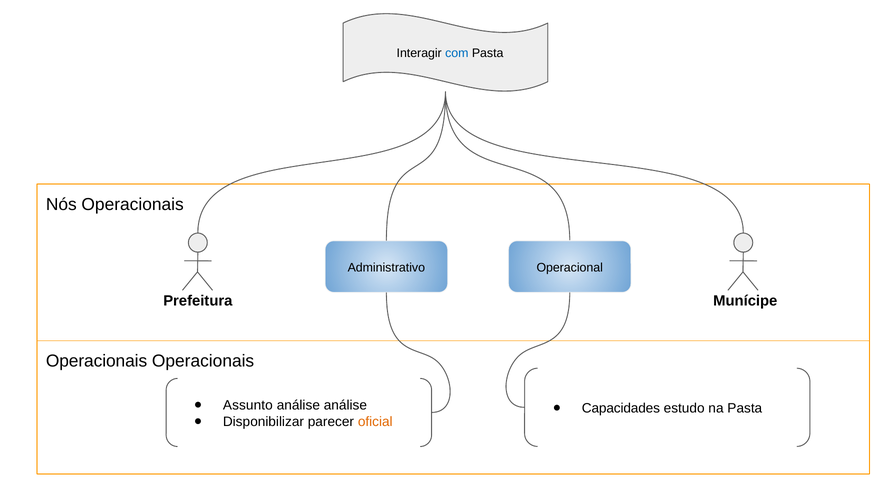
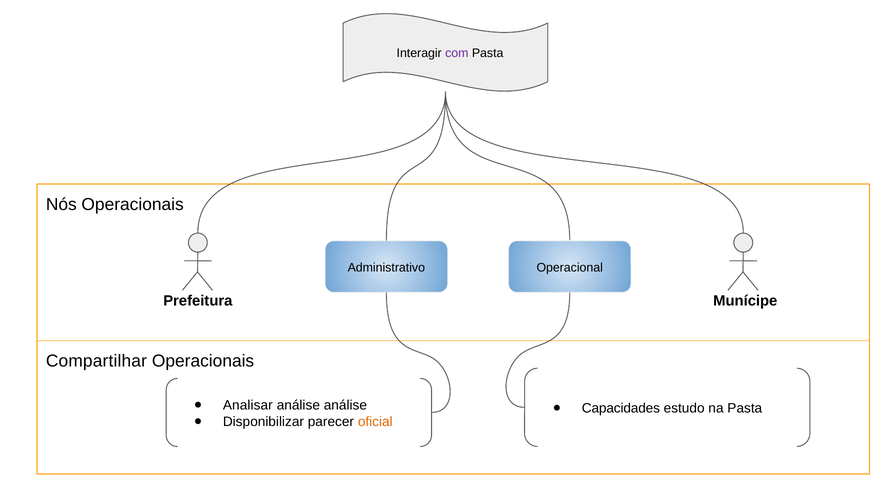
com colour: blue -> purple
Operacionais at (97, 361): Operacionais -> Compartilhar
Assunto: Assunto -> Analisar
